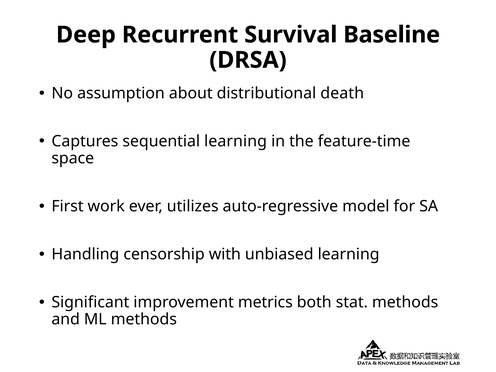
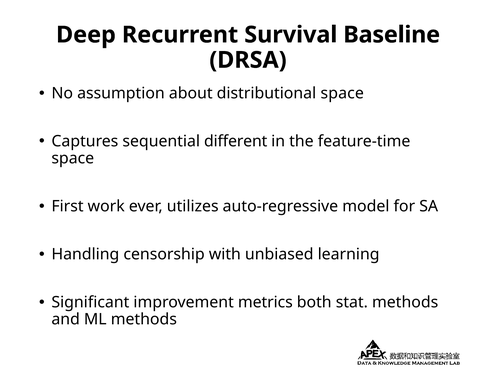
distributional death: death -> space
sequential learning: learning -> different
